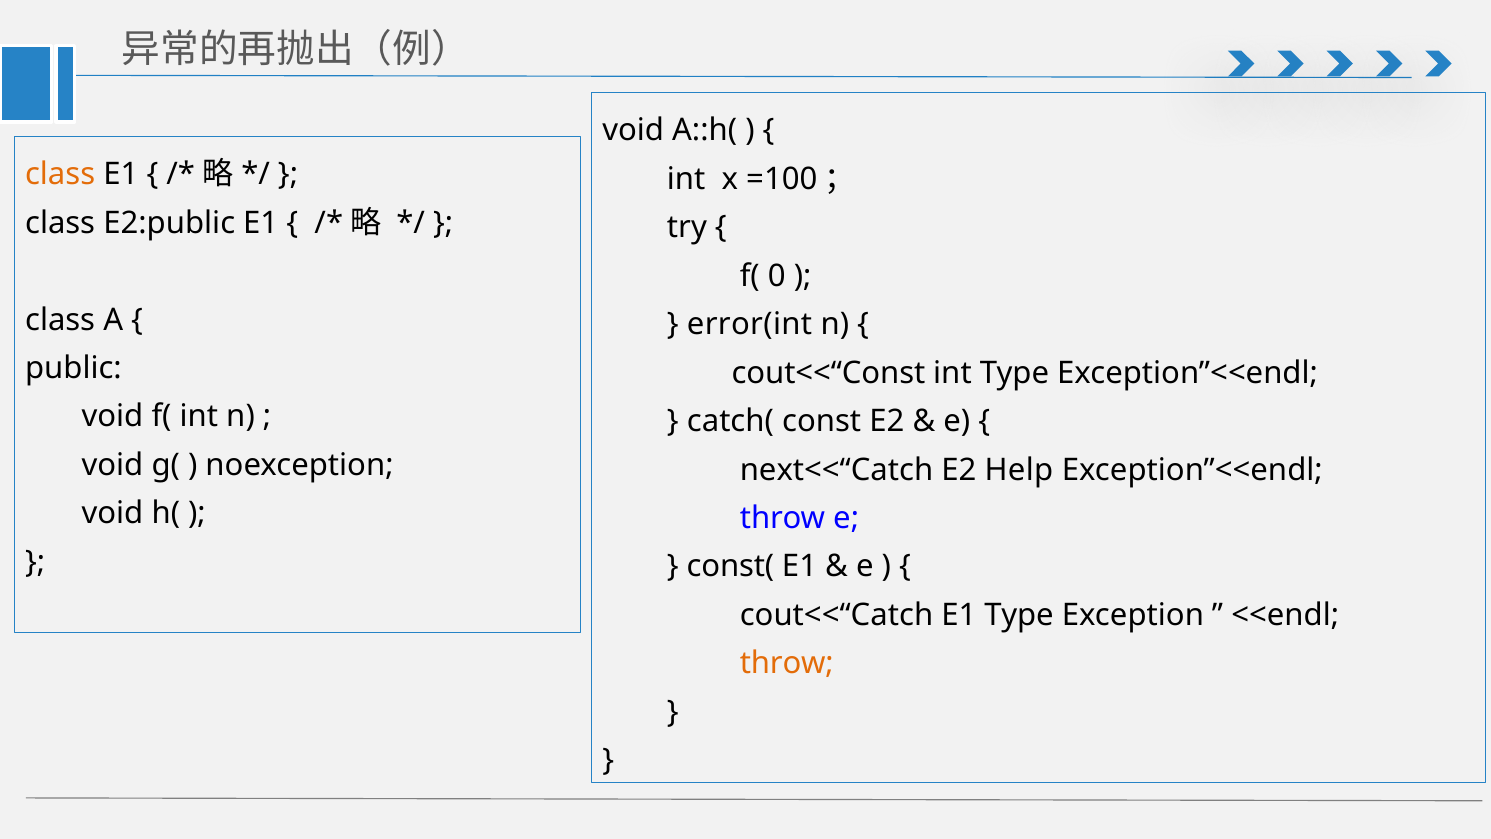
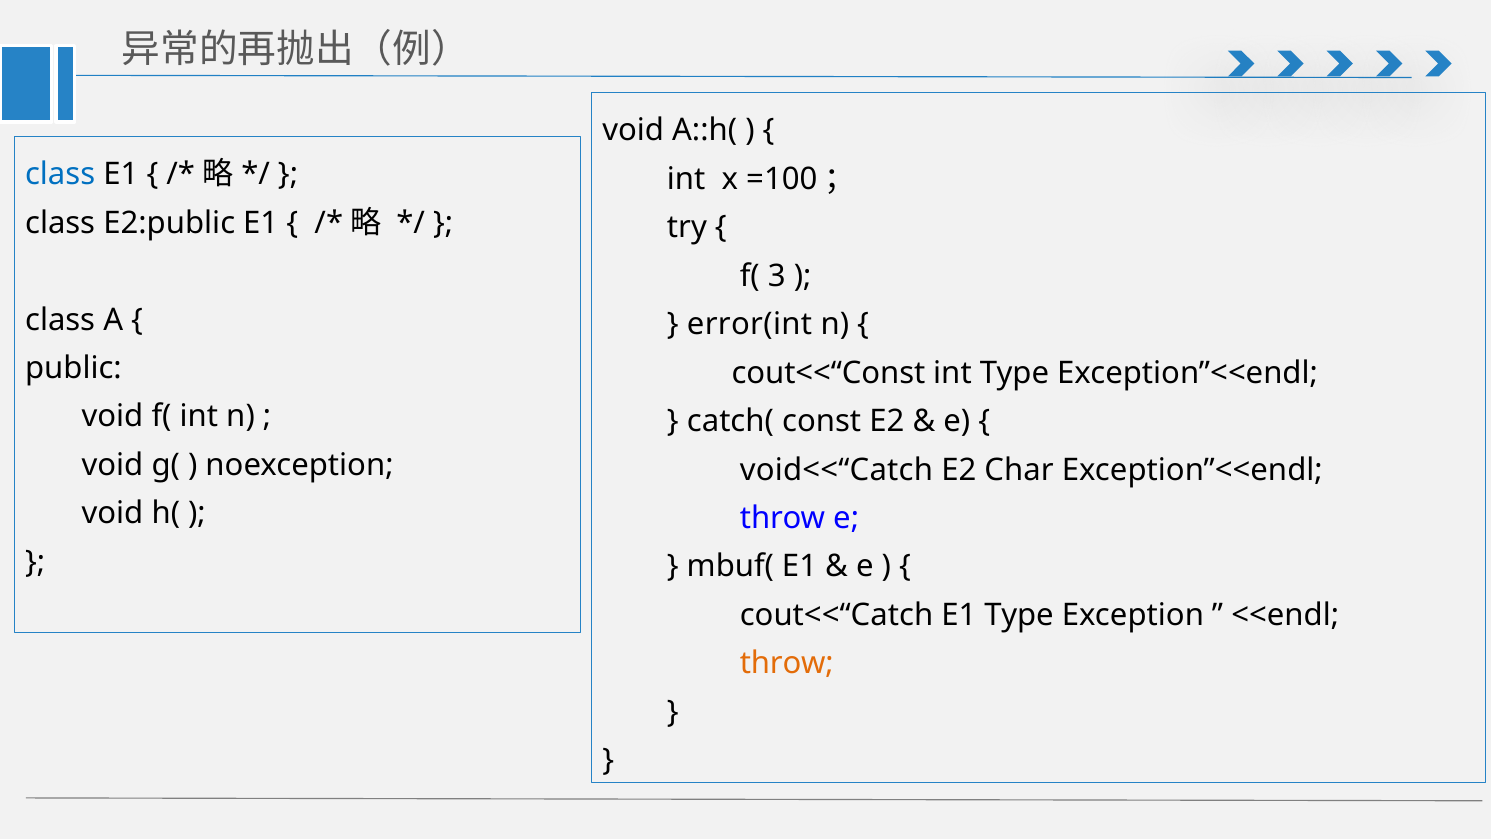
class at (60, 174) colour: orange -> blue
0: 0 -> 3
next<<“Catch: next<<“Catch -> void<<“Catch
Help: Help -> Char
const(: const( -> mbuf(
